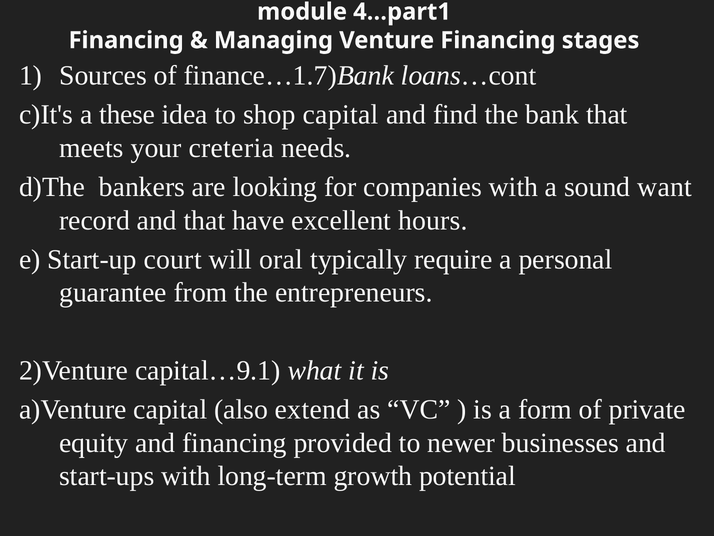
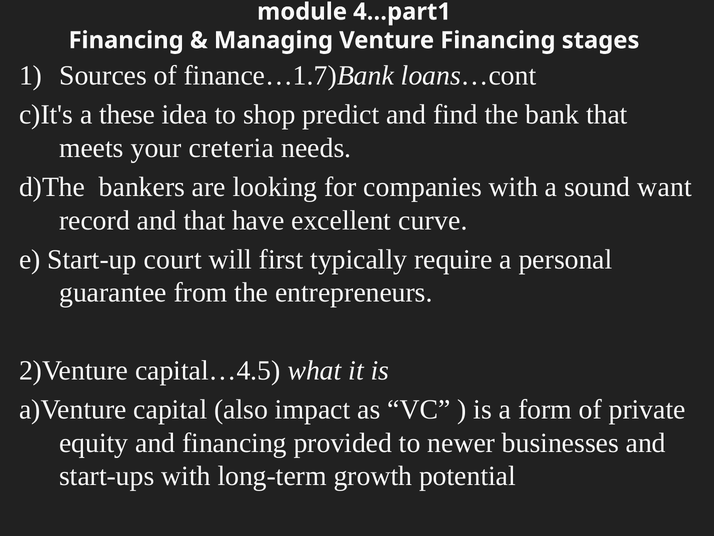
shop capital: capital -> predict
hours: hours -> curve
oral: oral -> first
capital…9.1: capital…9.1 -> capital…4.5
extend: extend -> impact
